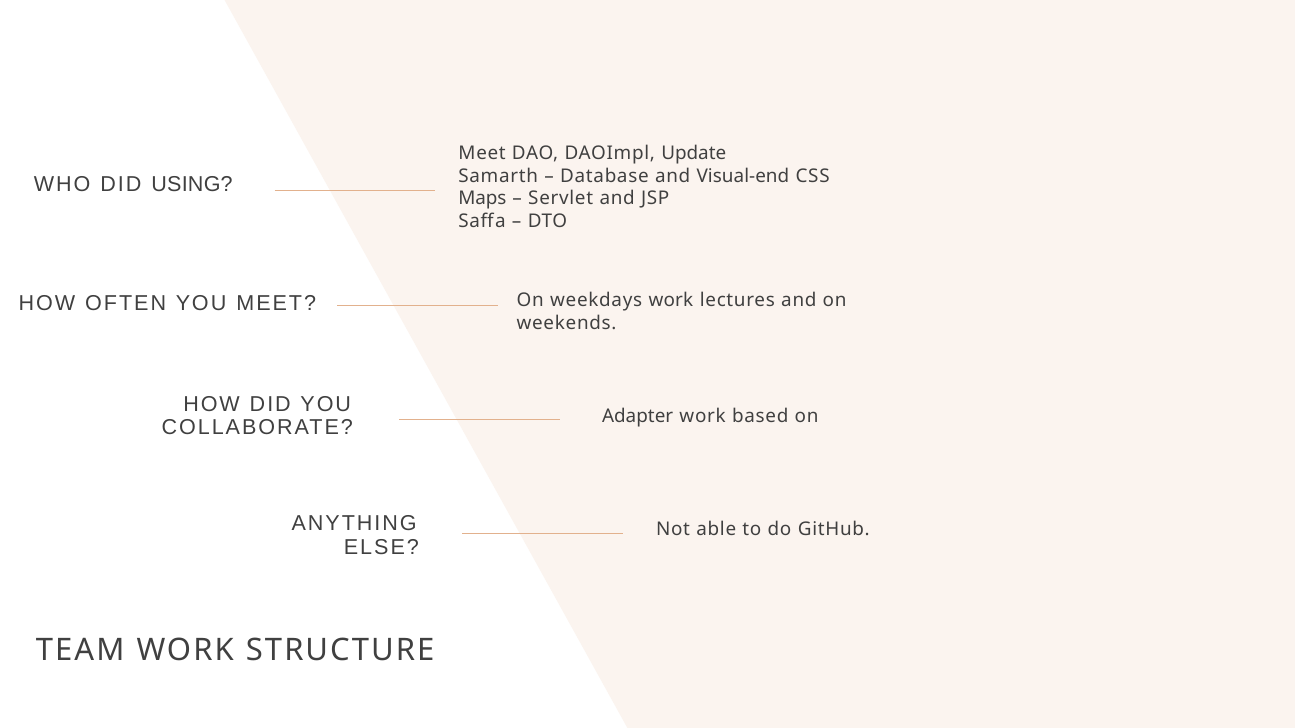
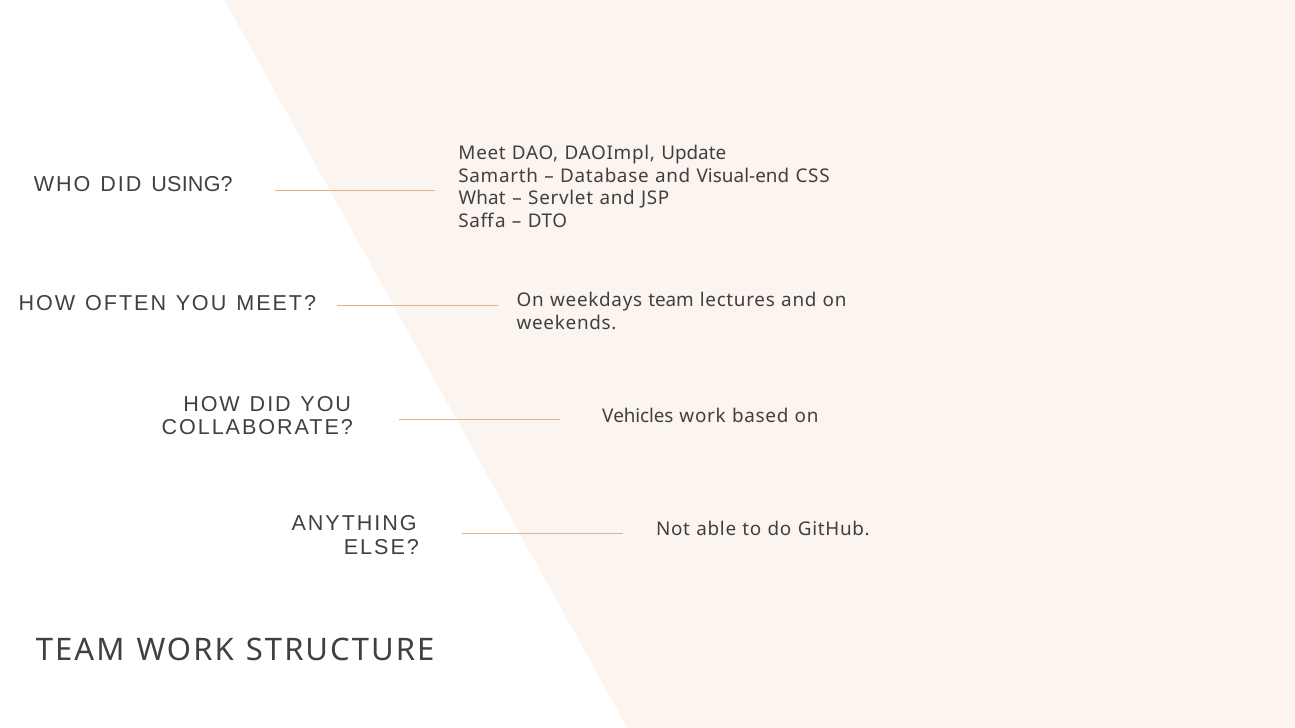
Maps: Maps -> What
weekdays work: work -> team
Adapter: Adapter -> Vehicles
